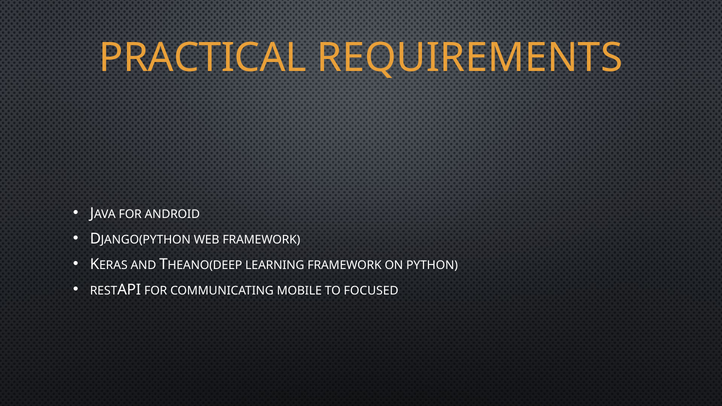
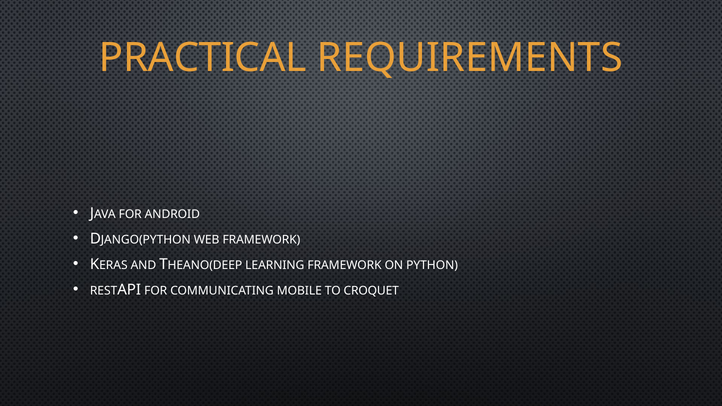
FOCUSED: FOCUSED -> CROQUET
